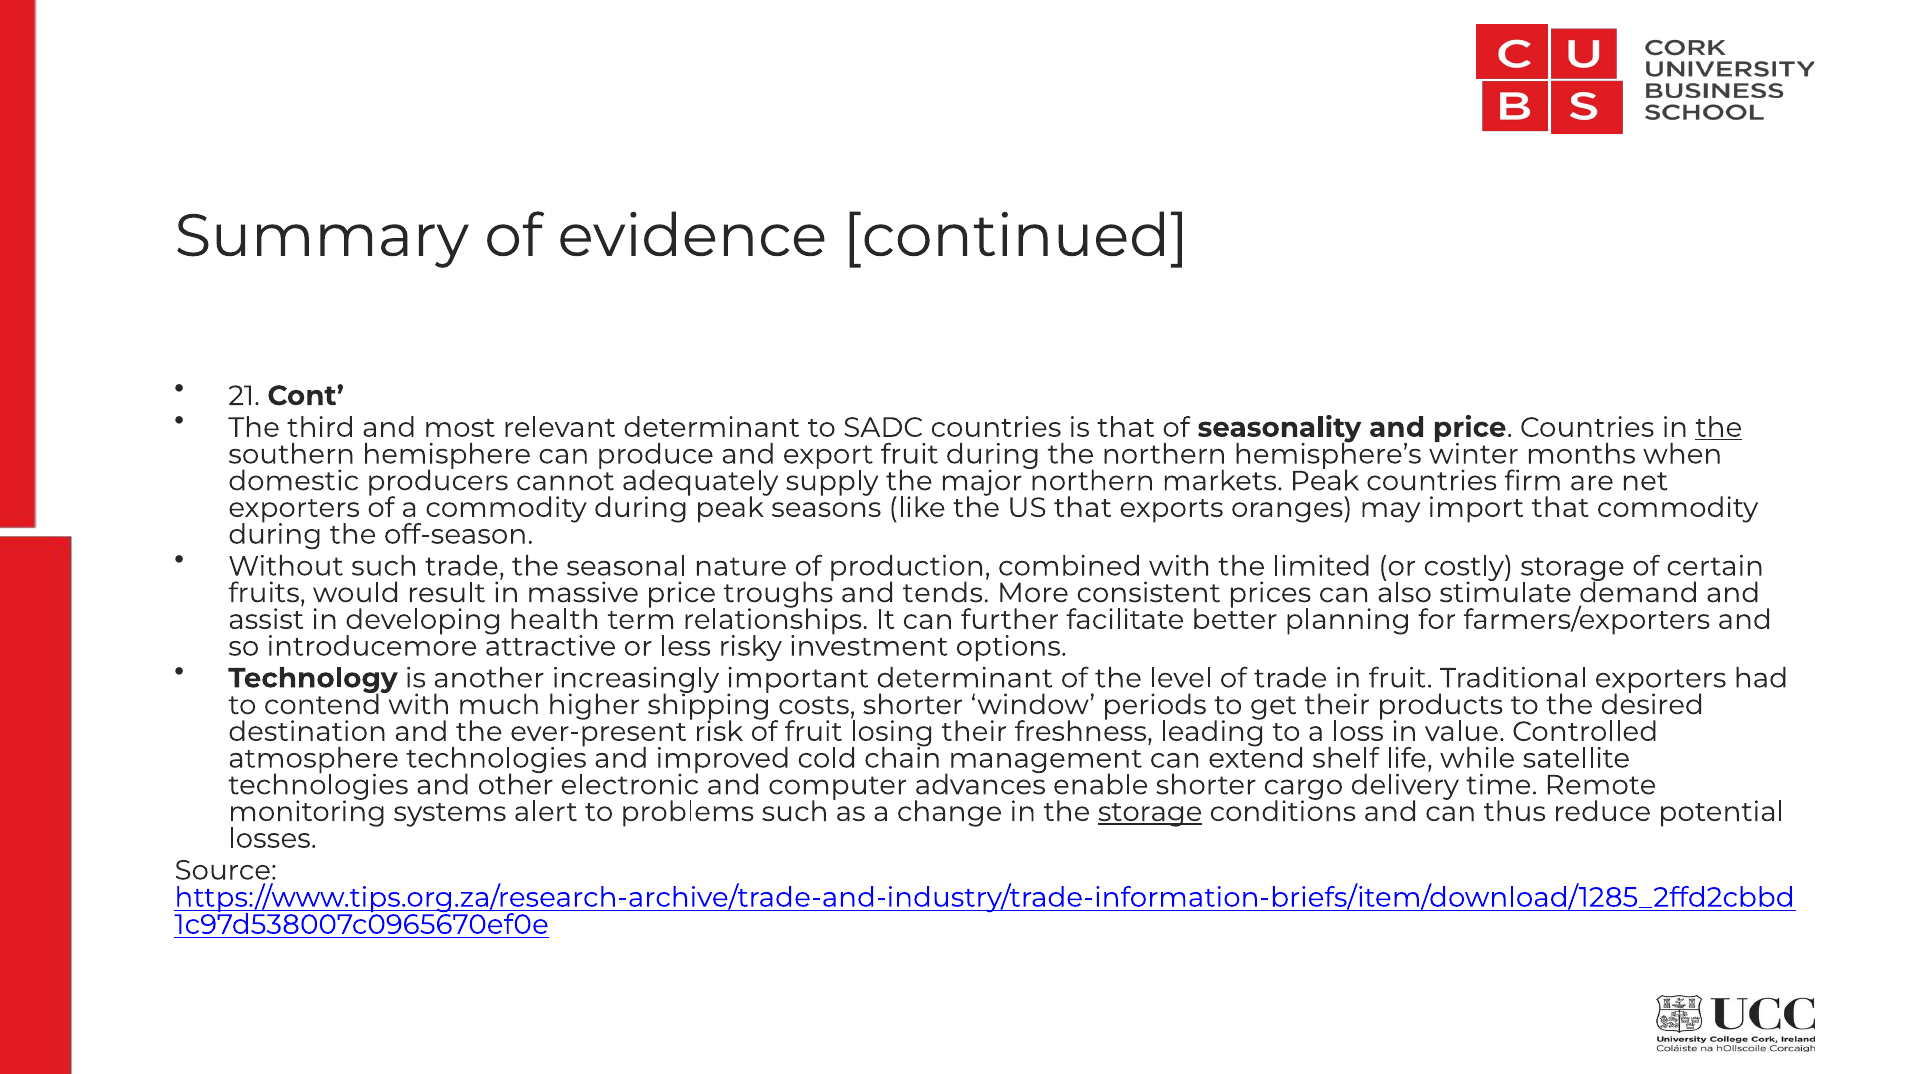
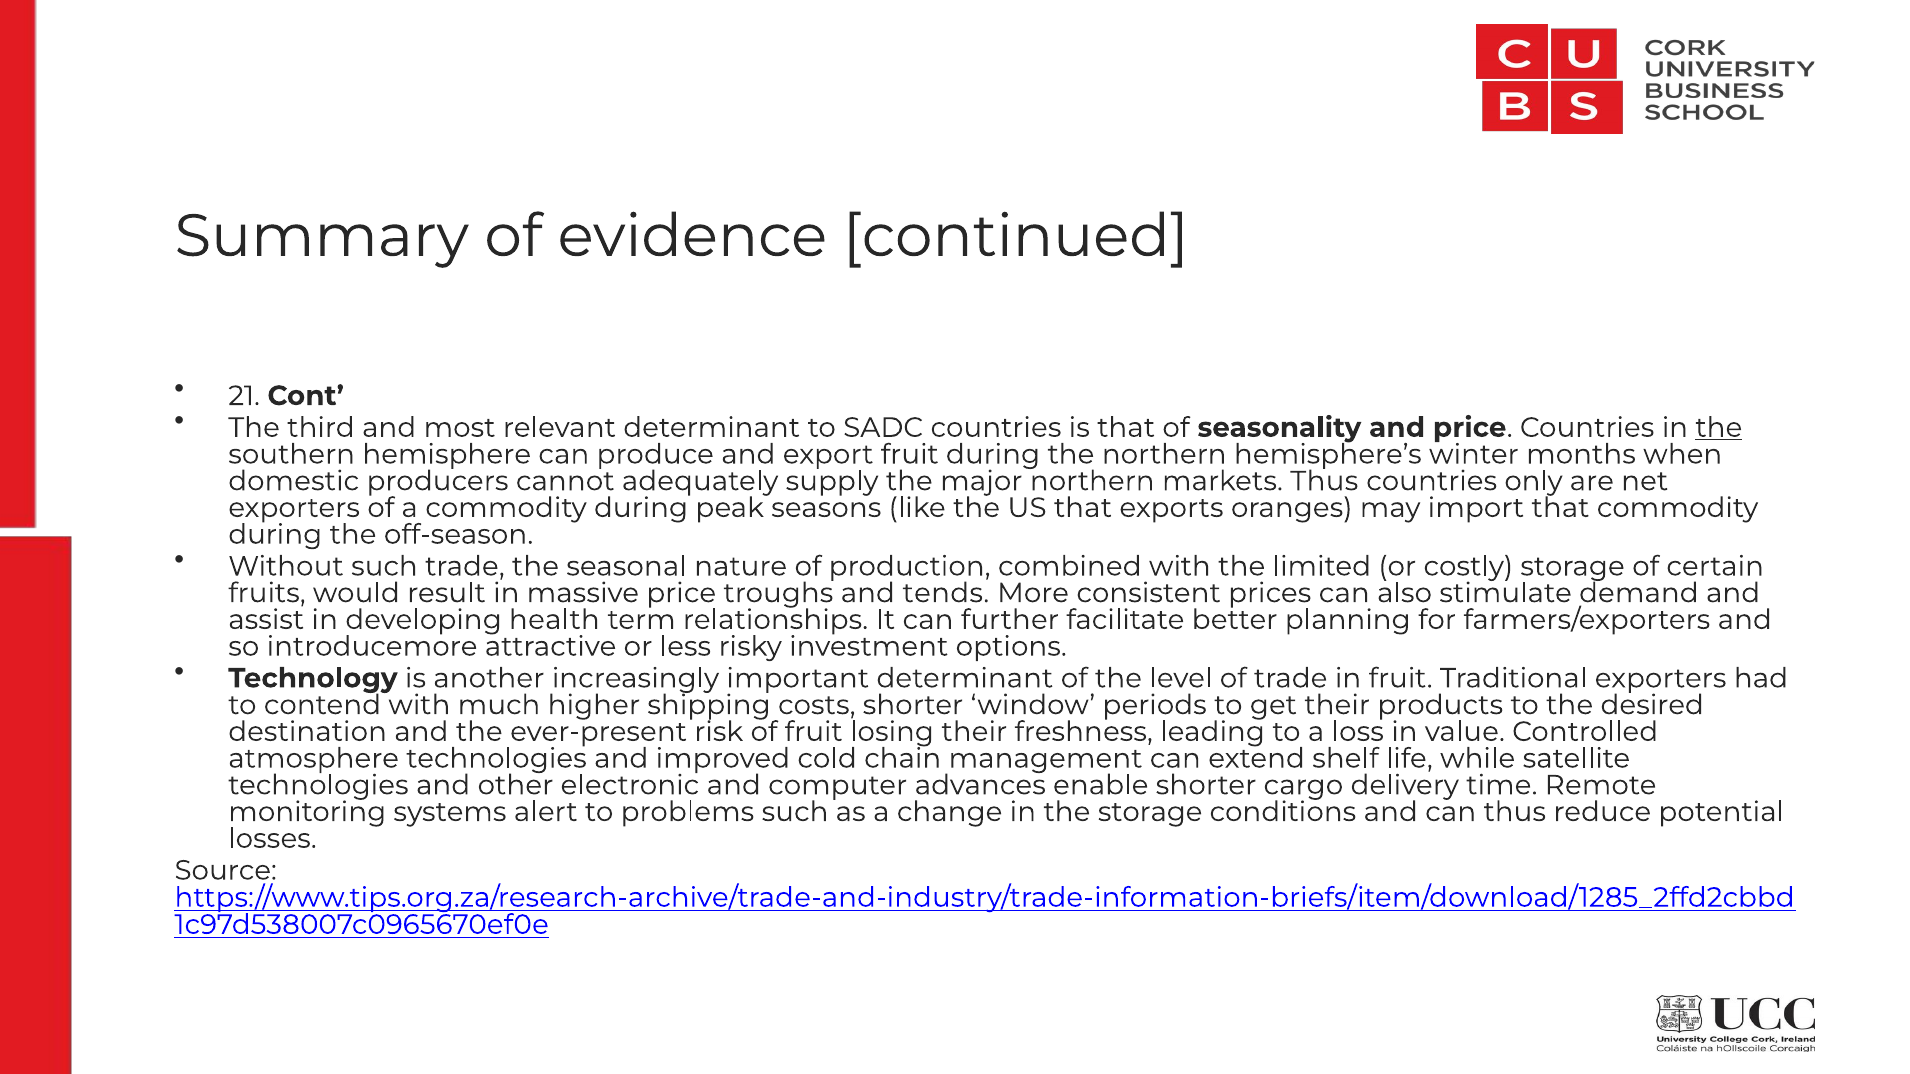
markets Peak: Peak -> Thus
firm: firm -> only
storage at (1150, 812) underline: present -> none
